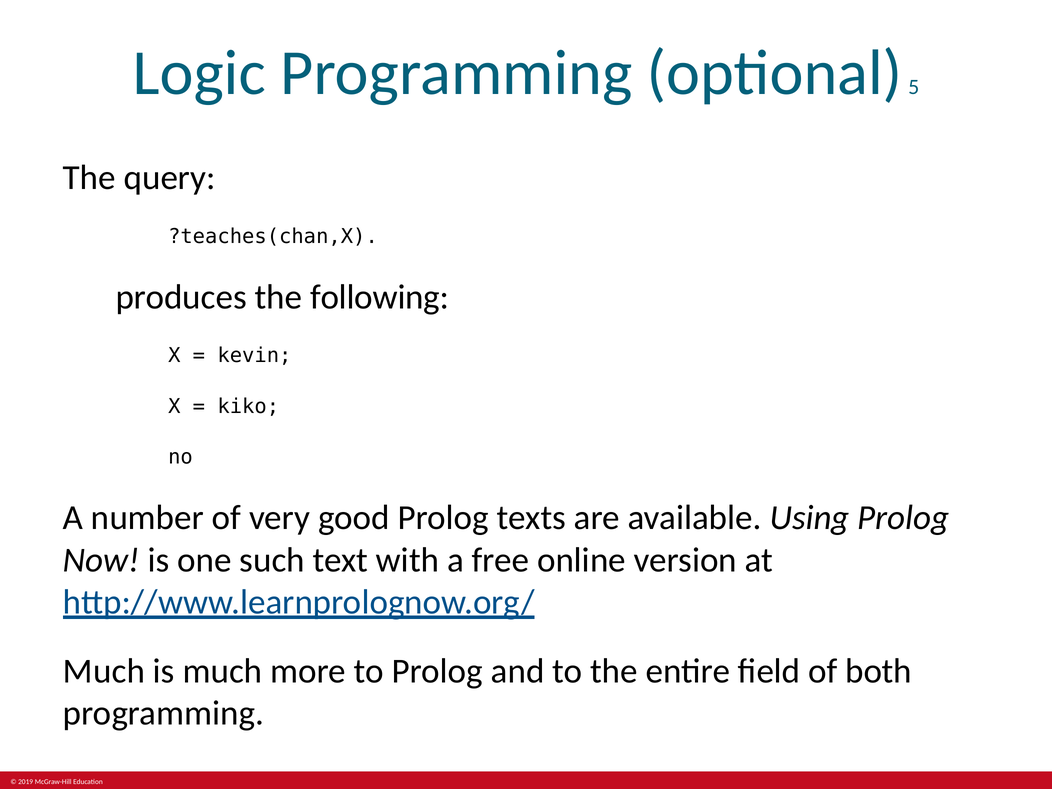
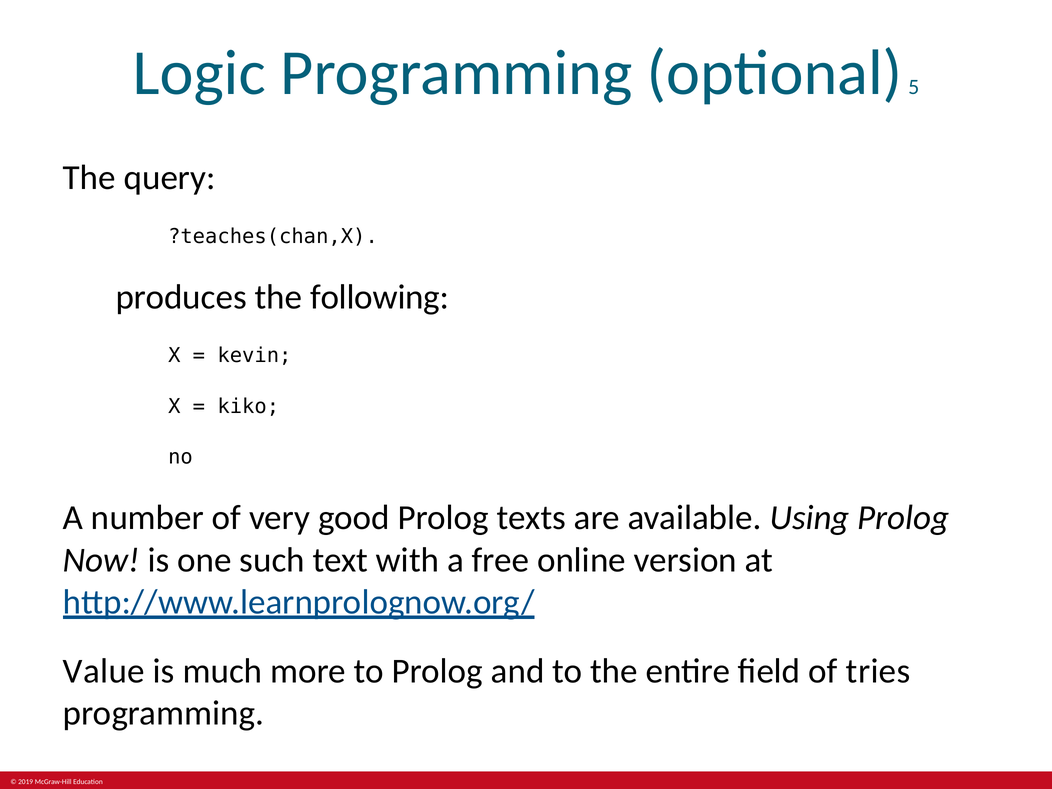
Much at (104, 671): Much -> Value
both: both -> tries
